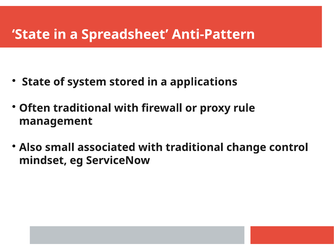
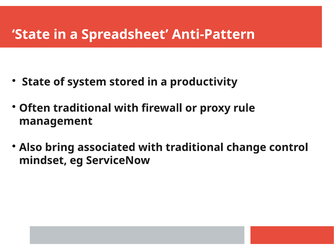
applications: applications -> productivity
small: small -> bring
